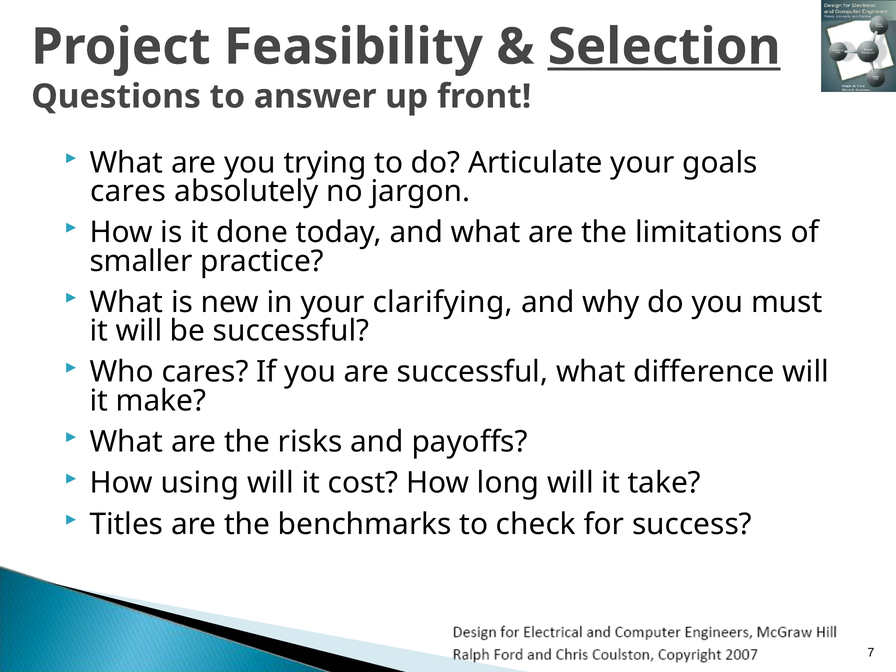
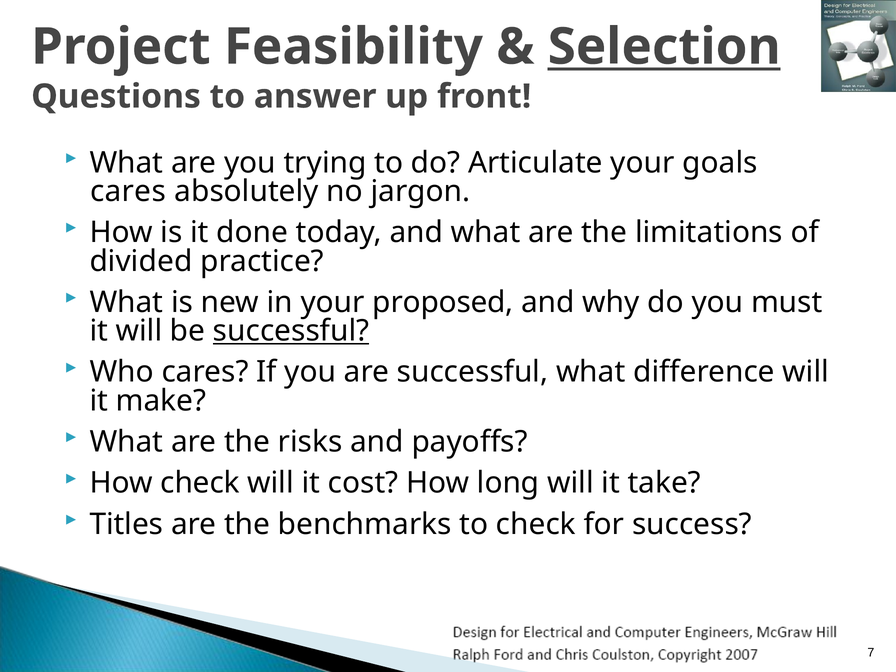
smaller: smaller -> divided
clarifying: clarifying -> proposed
successful at (291, 331) underline: none -> present
How using: using -> check
